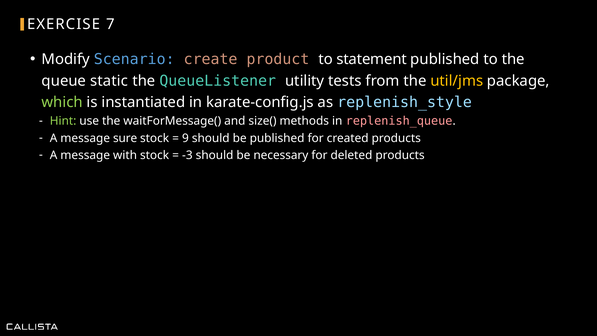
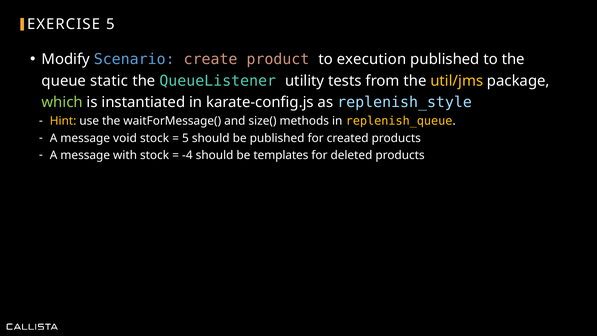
EXERCISE 7: 7 -> 5
statement: statement -> execution
Hint colour: light green -> yellow
replenish_queue colour: pink -> yellow
sure: sure -> void
9 at (185, 138): 9 -> 5
-3: -3 -> -4
necessary: necessary -> templates
